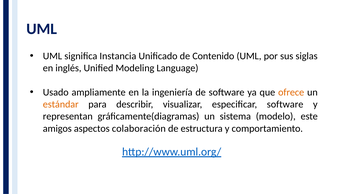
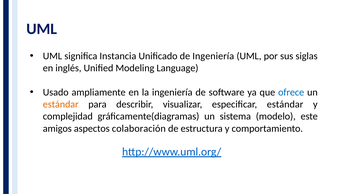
de Contenido: Contenido -> Ingeniería
ofrece colour: orange -> blue
especificar software: software -> estándar
representan: representan -> complejidad
